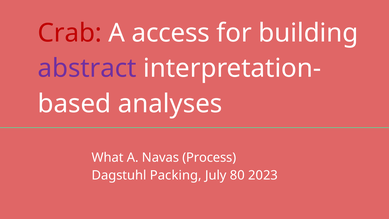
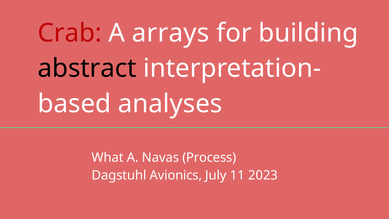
access: access -> arrays
abstract colour: purple -> black
Packing: Packing -> Avionics
80: 80 -> 11
